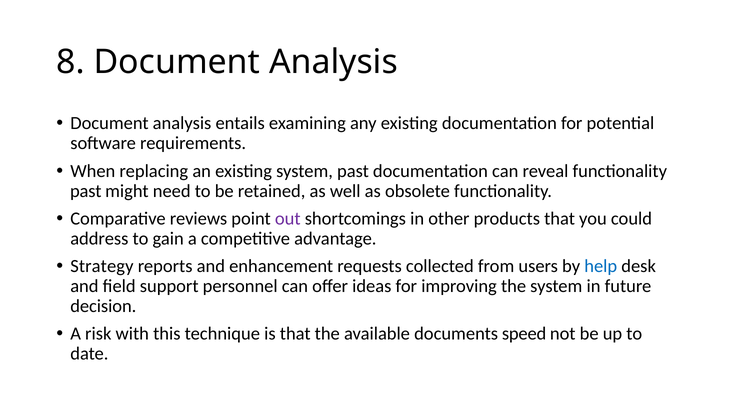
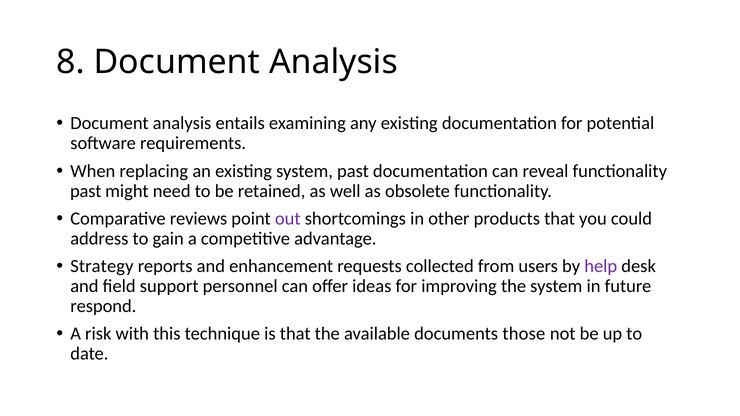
help colour: blue -> purple
decision: decision -> respond
speed: speed -> those
